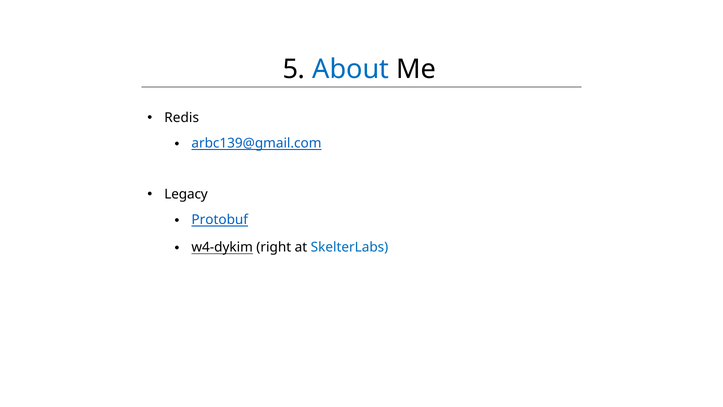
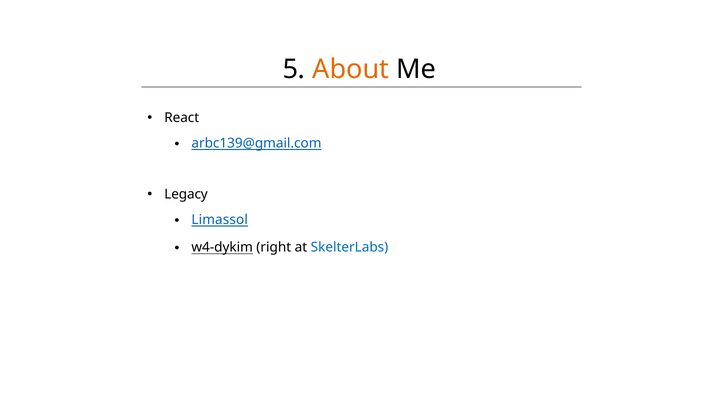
About colour: blue -> orange
Redis: Redis -> React
Protobuf: Protobuf -> Limassol
